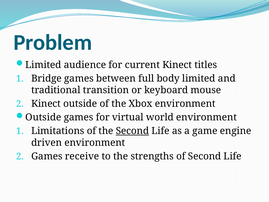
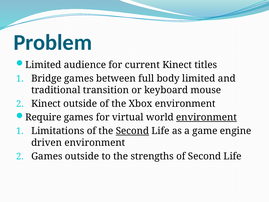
Outside at (43, 117): Outside -> Require
environment at (207, 117) underline: none -> present
Games receive: receive -> outside
